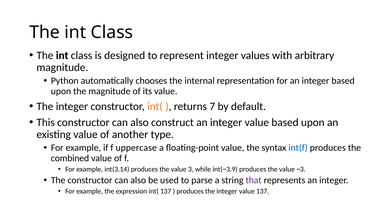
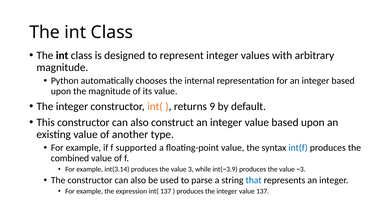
7: 7 -> 9
uppercase: uppercase -> supported
that colour: purple -> blue
